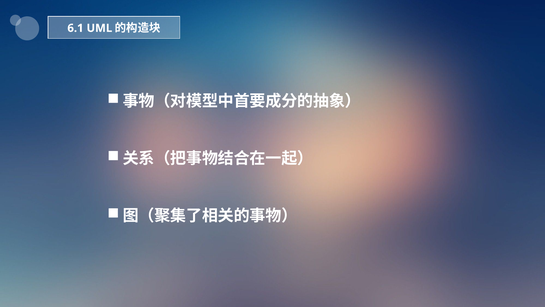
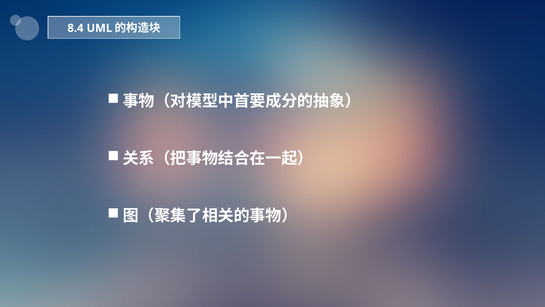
6.1: 6.1 -> 8.4
